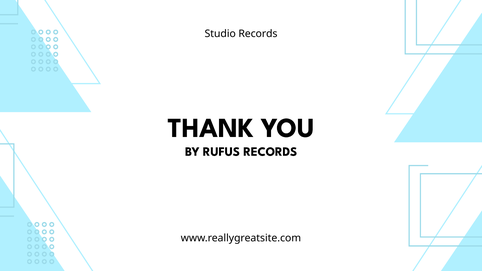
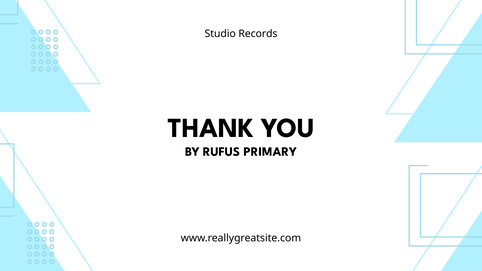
RUFUS RECORDS: RECORDS -> PRIMARY
